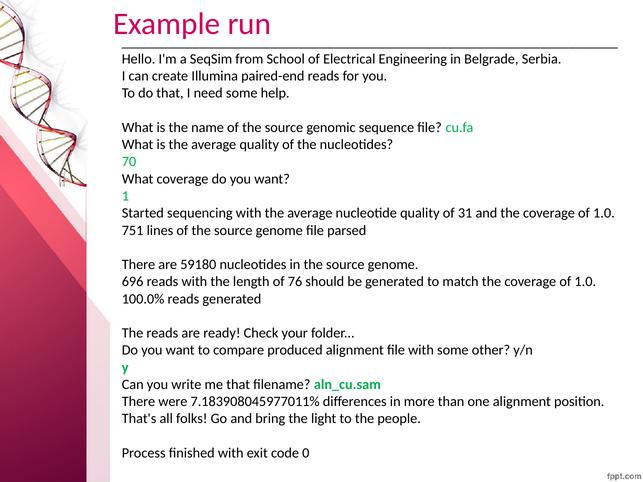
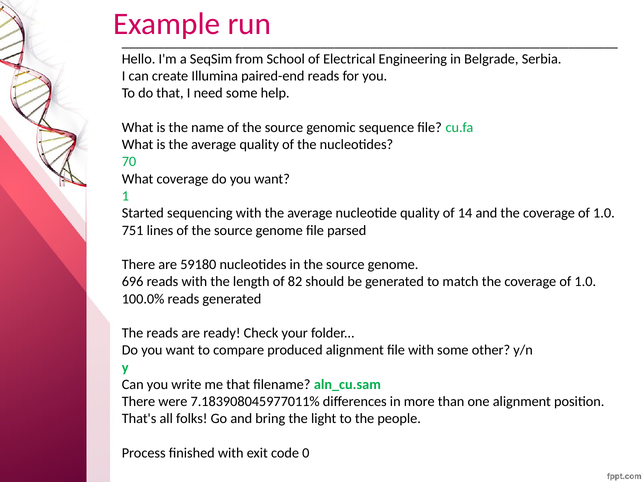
31: 31 -> 14
76: 76 -> 82
